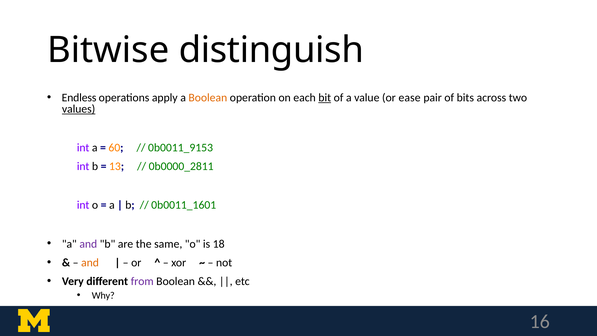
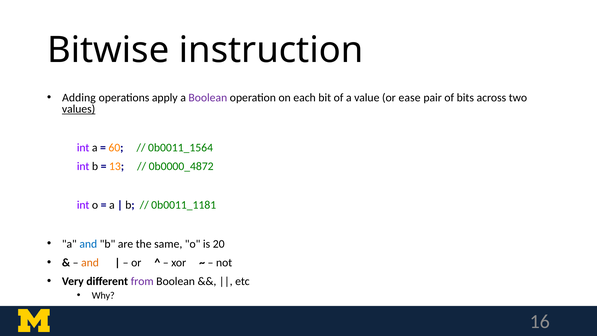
distinguish: distinguish -> instruction
Endless: Endless -> Adding
Boolean at (208, 98) colour: orange -> purple
bit underline: present -> none
0b0011_9153: 0b0011_9153 -> 0b0011_1564
0b0000_2811: 0b0000_2811 -> 0b0000_4872
0b0011_1601: 0b0011_1601 -> 0b0011_1181
and at (88, 244) colour: purple -> blue
18: 18 -> 20
